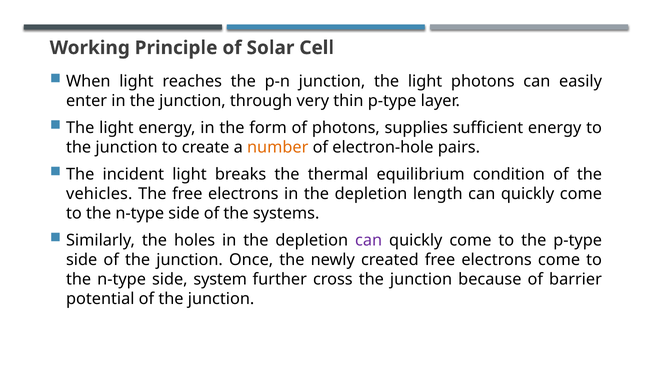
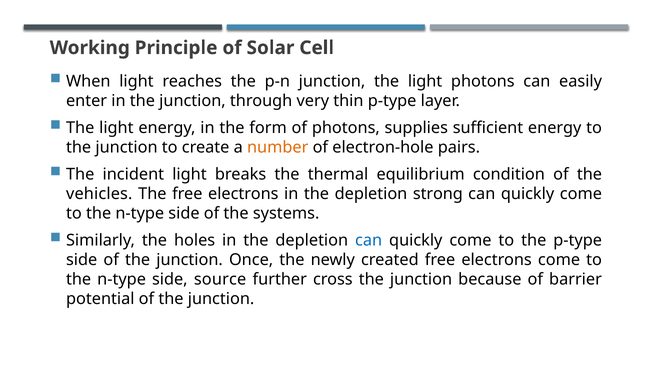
length: length -> strong
can at (369, 240) colour: purple -> blue
system: system -> source
